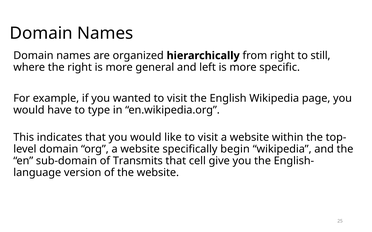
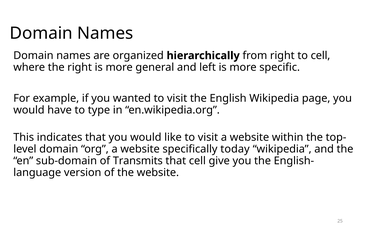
to still: still -> cell
begin: begin -> today
